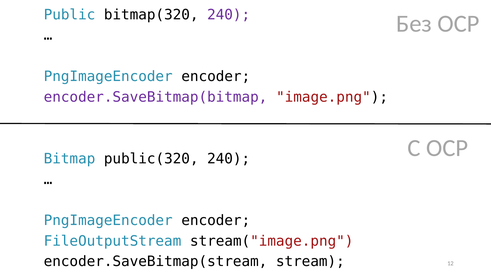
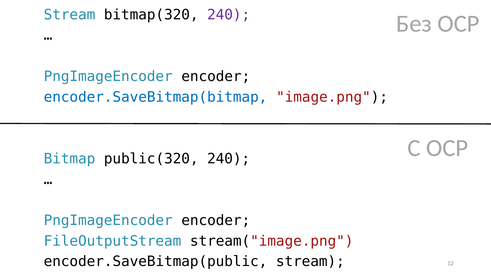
Public at (70, 15): Public -> Stream
encoder.SaveBitmap(bitmap colour: purple -> blue
encoder.SaveBitmap(stream: encoder.SaveBitmap(stream -> encoder.SaveBitmap(public
